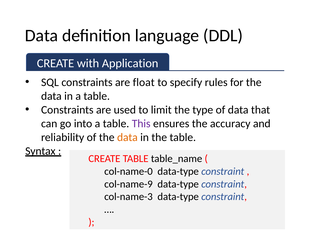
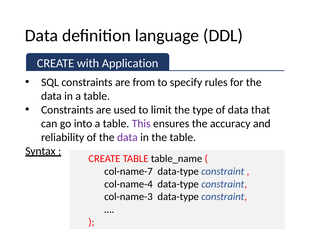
float: float -> from
data at (127, 137) colour: orange -> purple
col-name-0: col-name-0 -> col-name-7
col-name-9: col-name-9 -> col-name-4
